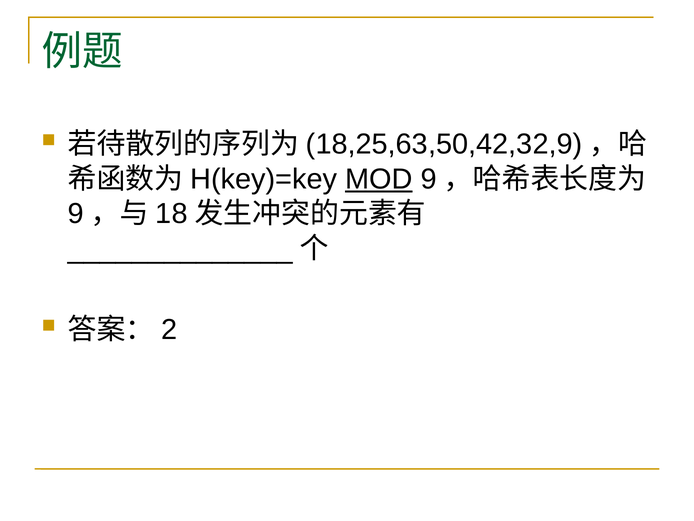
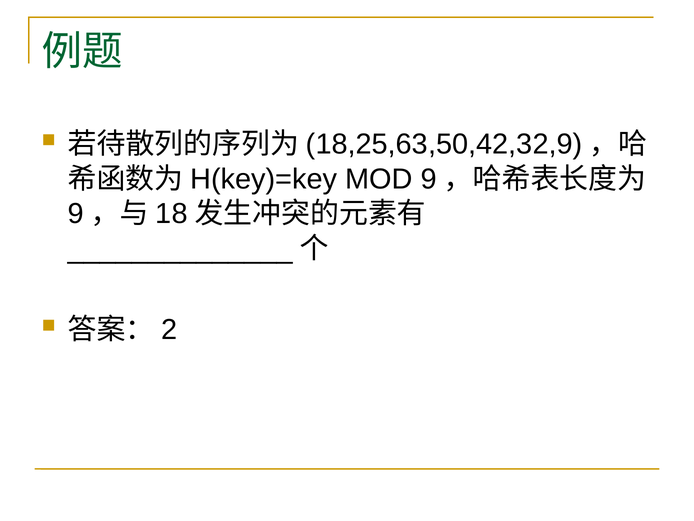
MOD underline: present -> none
